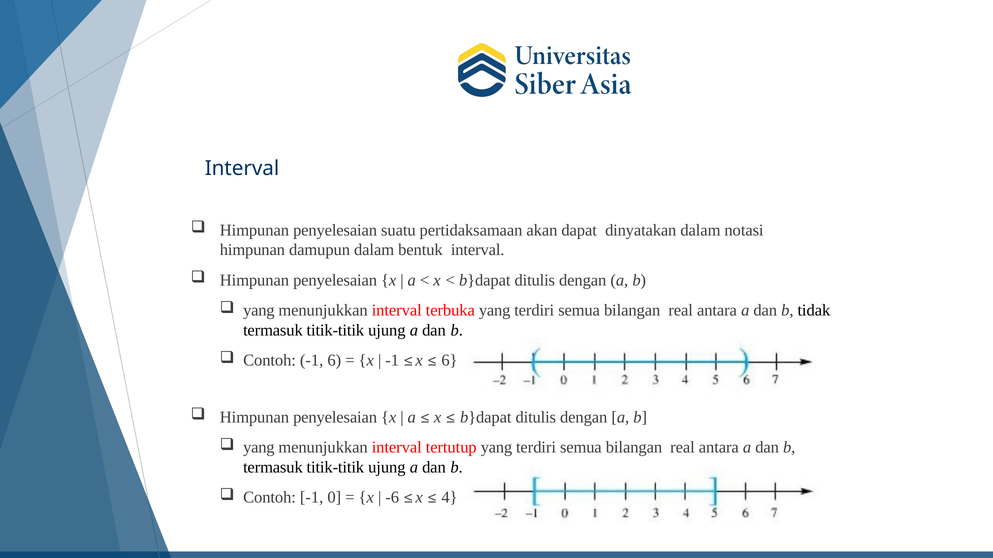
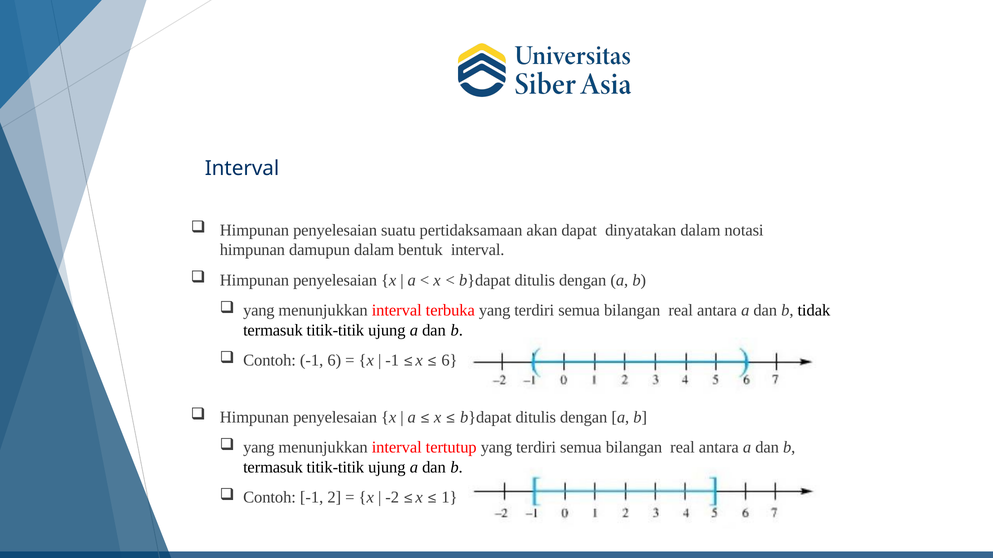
0: 0 -> 2
-6: -6 -> -2
4: 4 -> 1
